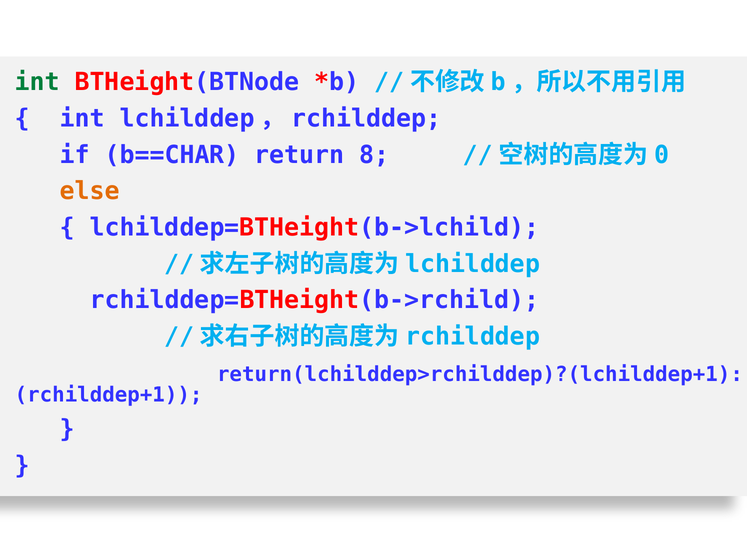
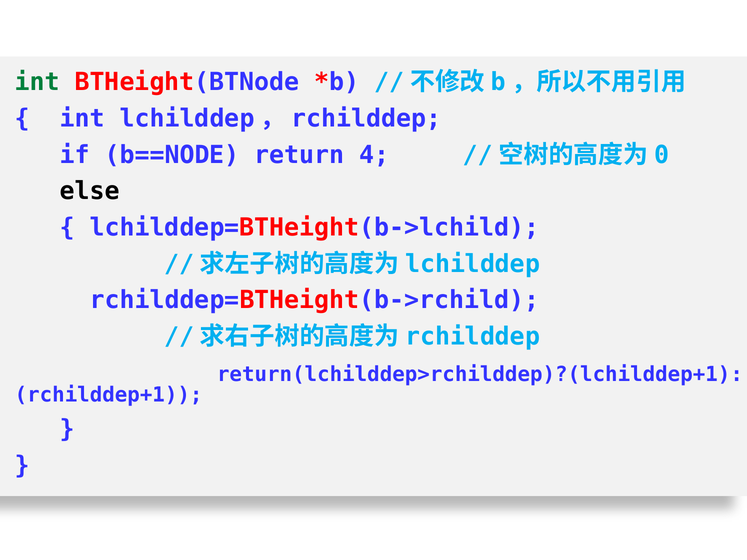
b==CHAR: b==CHAR -> b==NODE
8: 8 -> 4
else colour: orange -> black
